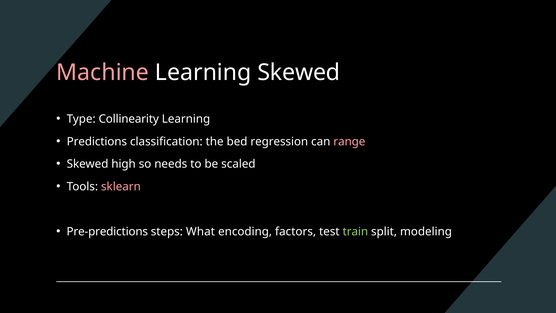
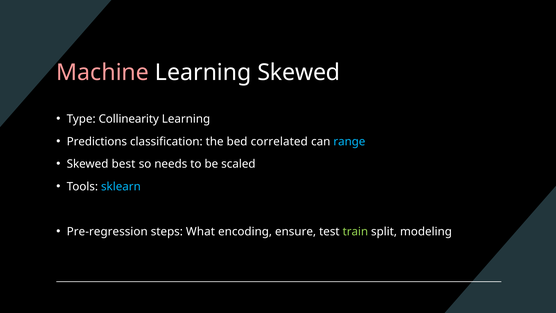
regression: regression -> correlated
range colour: pink -> light blue
high: high -> best
sklearn colour: pink -> light blue
Pre-predictions: Pre-predictions -> Pre-regression
factors: factors -> ensure
